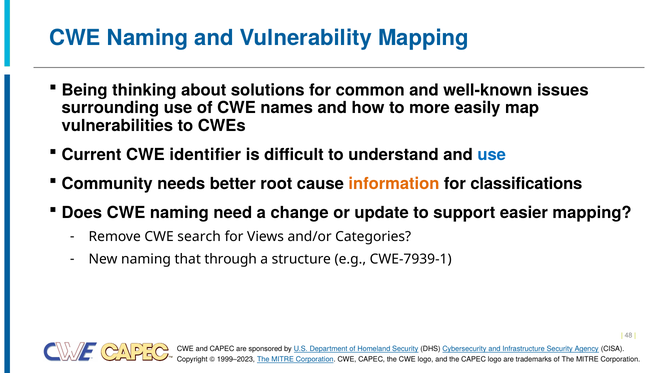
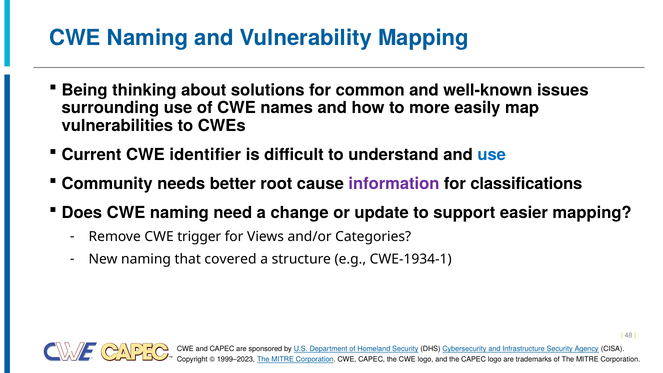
information colour: orange -> purple
search: search -> trigger
through: through -> covered
CWE-7939-1: CWE-7939-1 -> CWE-1934-1
